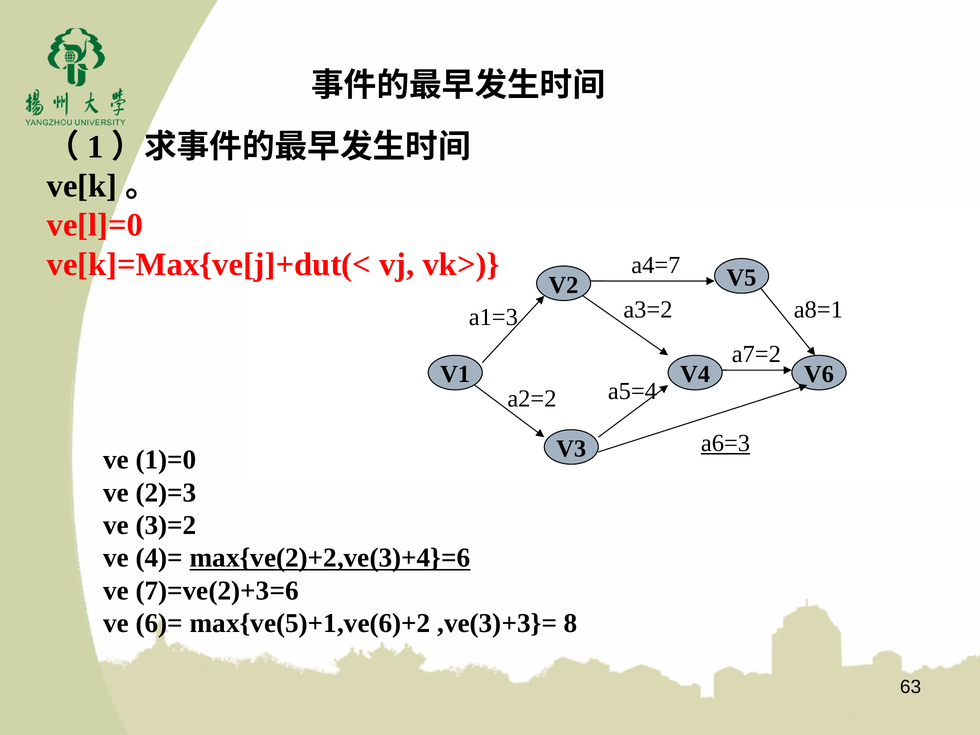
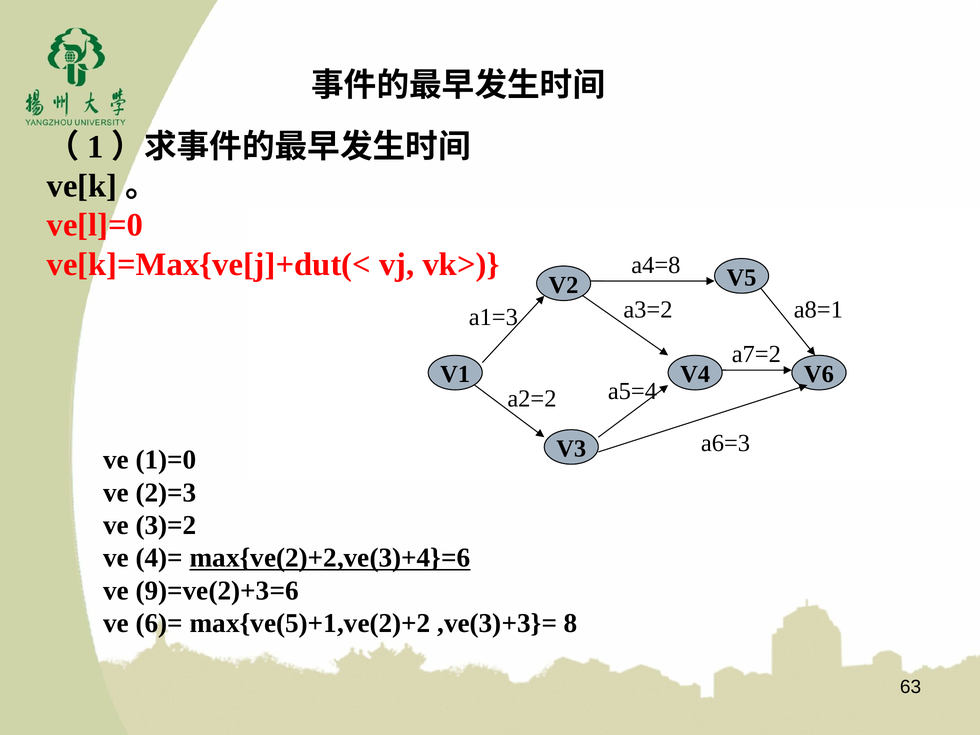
a4=7: a4=7 -> a4=8
a6=3 underline: present -> none
7)=ve(2)+3=6: 7)=ve(2)+3=6 -> 9)=ve(2)+3=6
max{ve(5)+1,ve(6)+2: max{ve(5)+1,ve(6)+2 -> max{ve(5)+1,ve(2)+2
